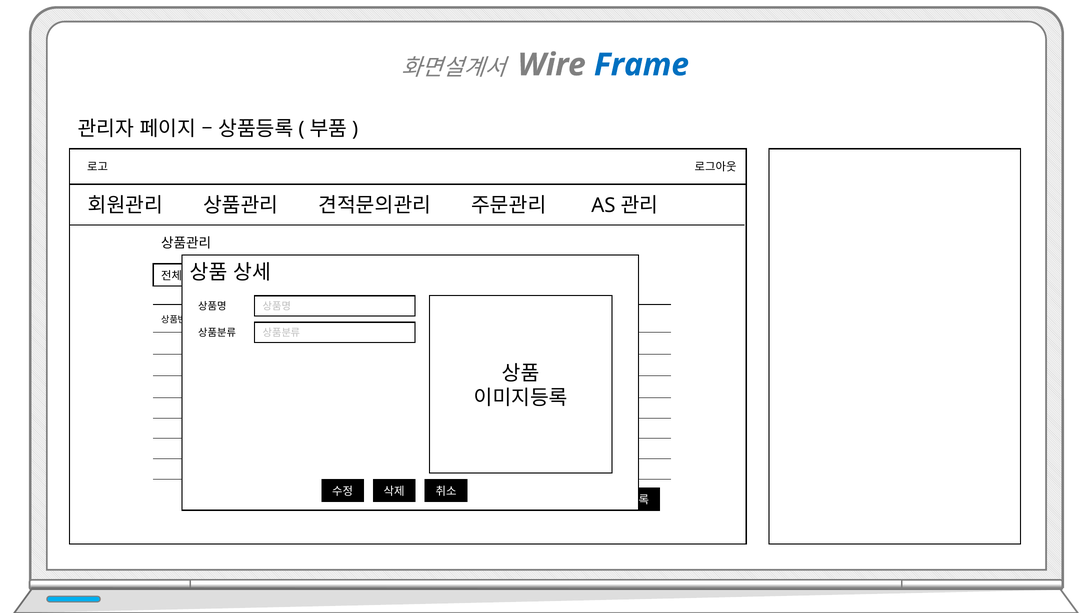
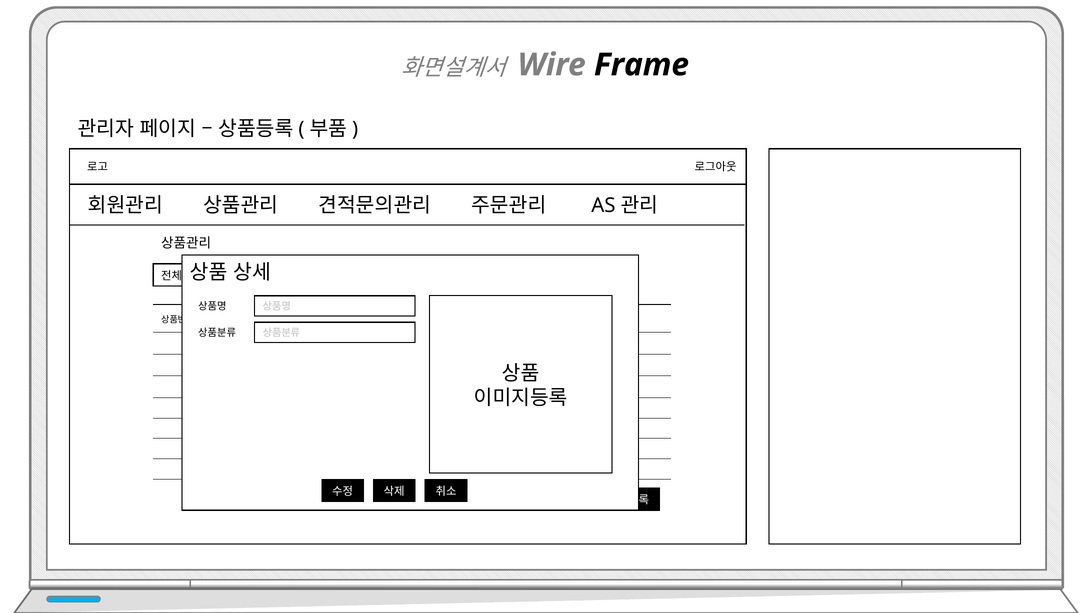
Frame colour: blue -> black
